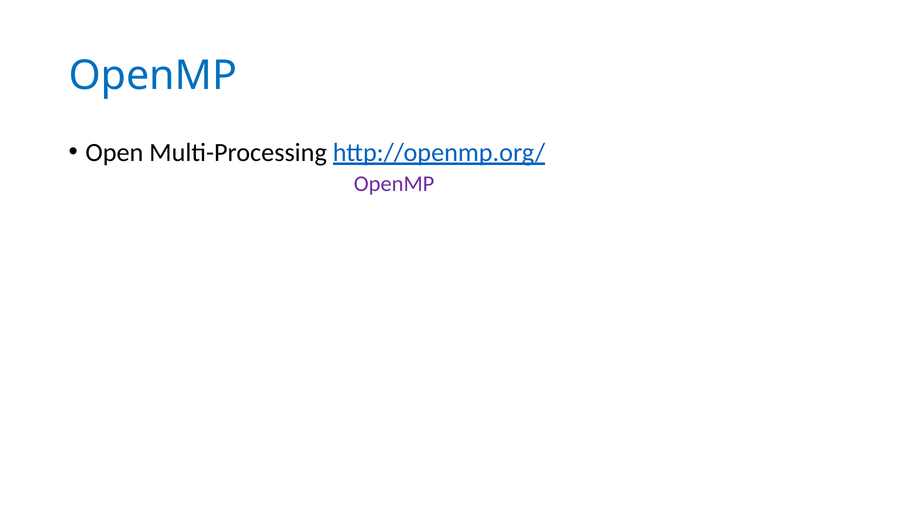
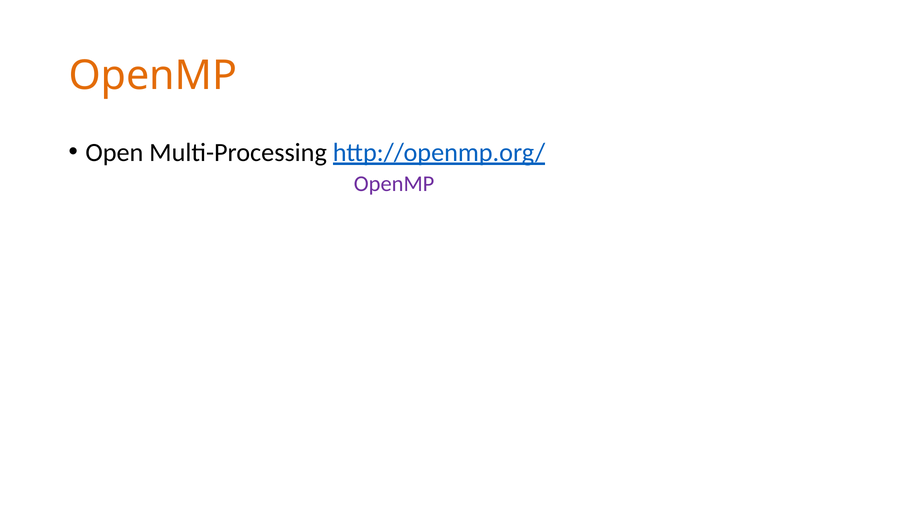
OpenMP at (153, 76) colour: blue -> orange
